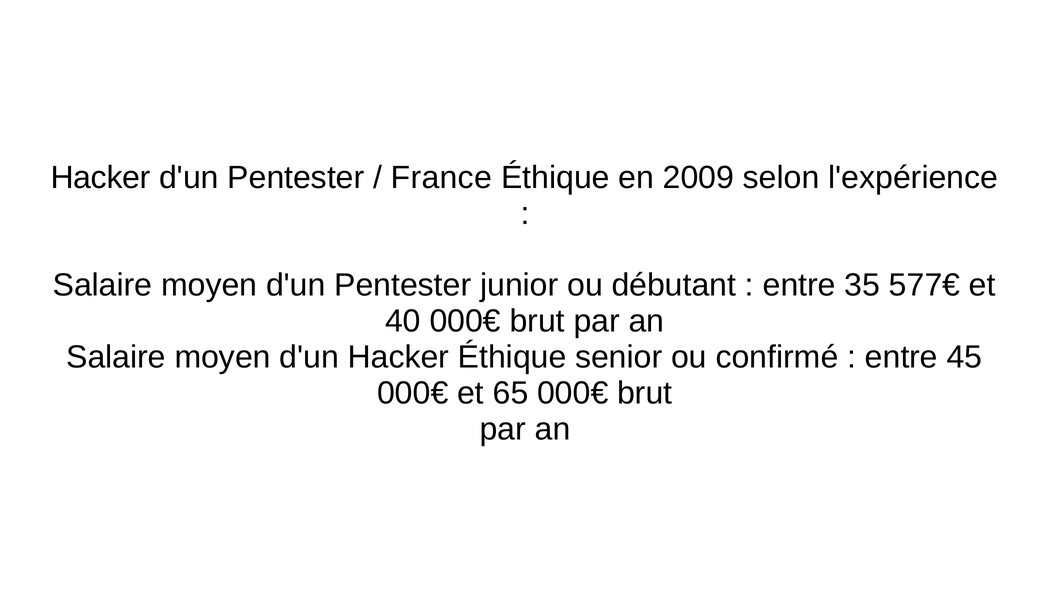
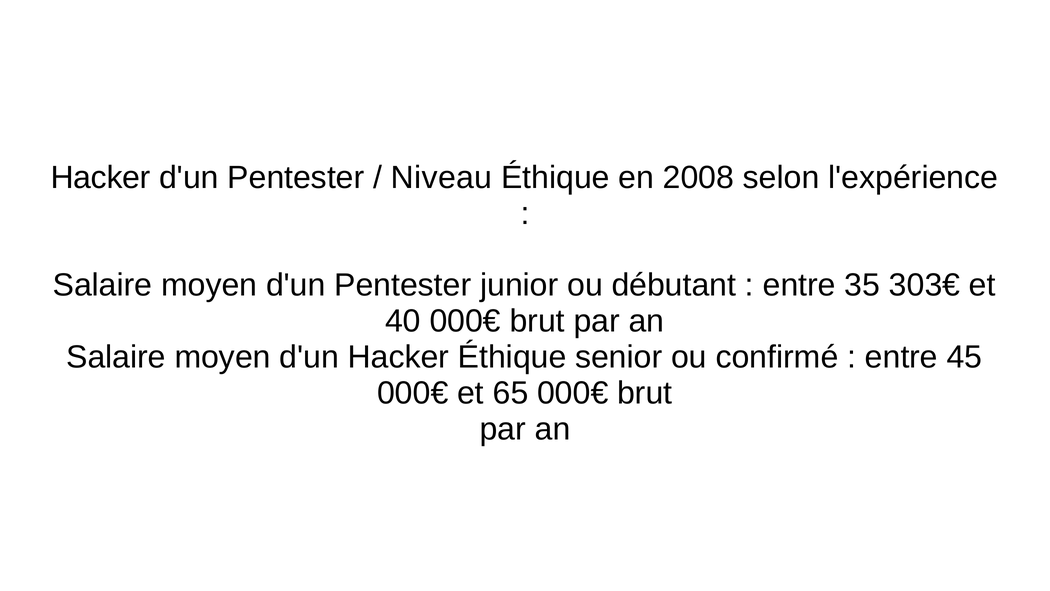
France: France -> Niveau
2009: 2009 -> 2008
577€: 577€ -> 303€
